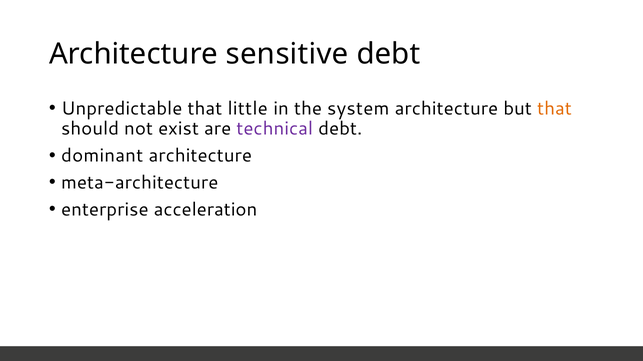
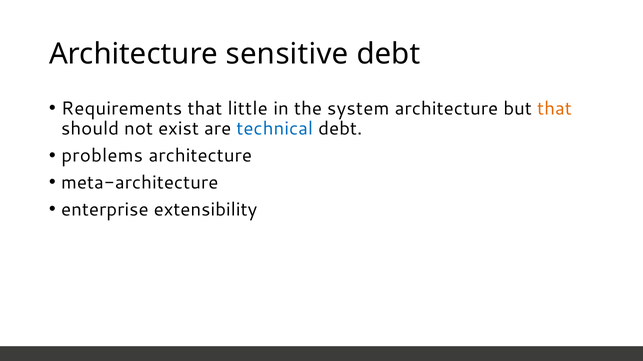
Unpredictable: Unpredictable -> Requirements
technical colour: purple -> blue
dominant: dominant -> problems
acceleration: acceleration -> extensibility
